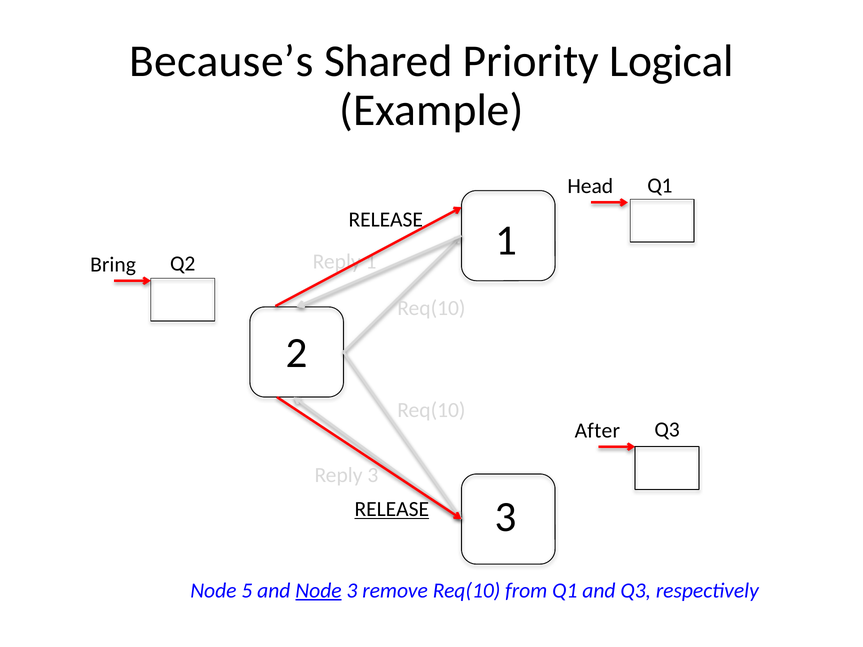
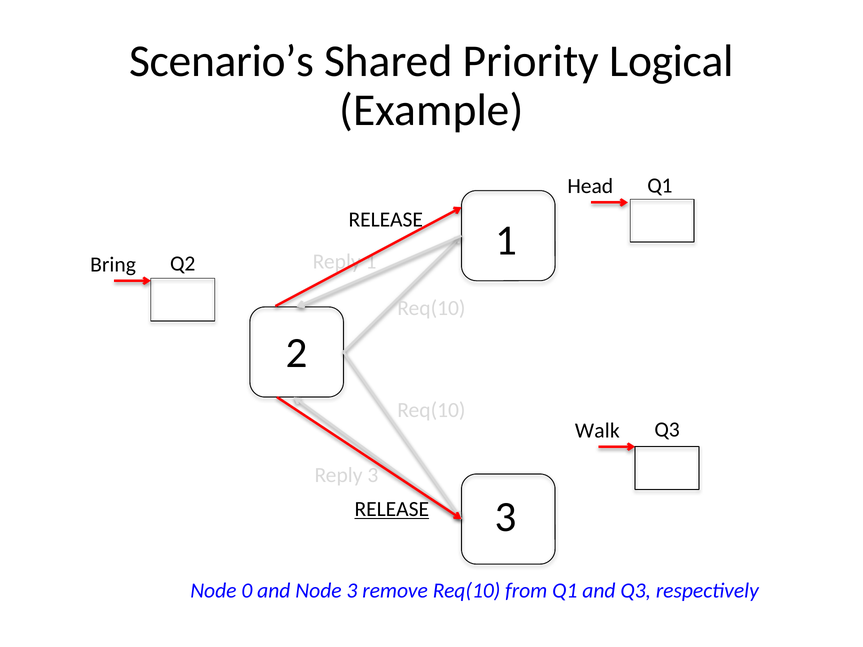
Because’s: Because’s -> Scenario’s
After: After -> Walk
5: 5 -> 0
Node at (318, 591) underline: present -> none
